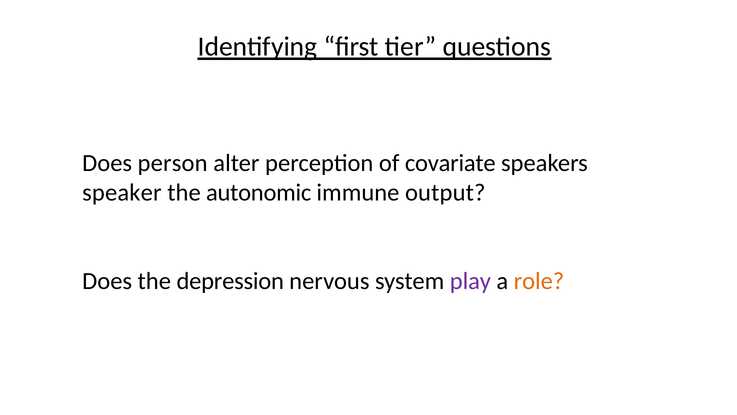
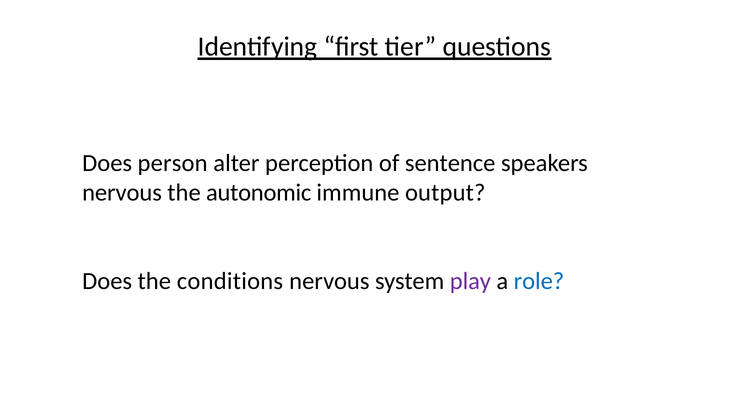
covariate: covariate -> sentence
speaker at (122, 192): speaker -> nervous
depression: depression -> conditions
role colour: orange -> blue
